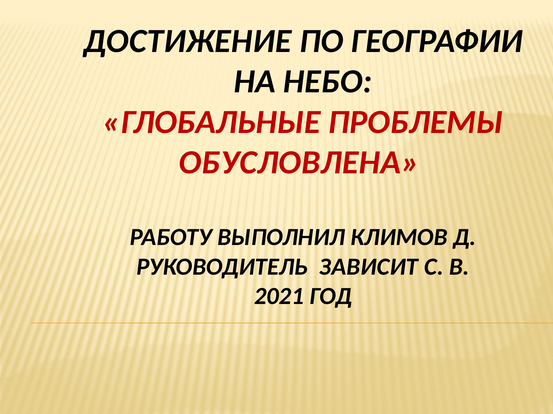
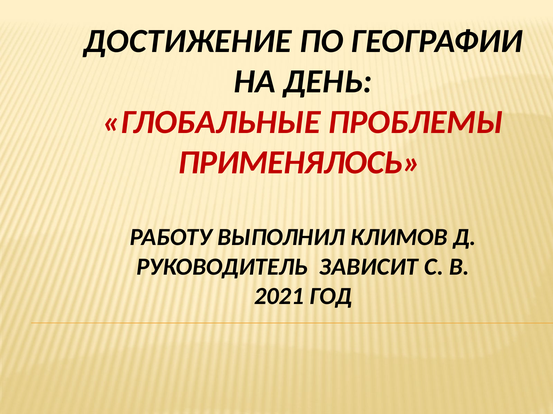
НЕБО: НЕБО -> ДЕНЬ
ОБУСЛОВЛЕНА: ОБУСЛОВЛЕНА -> ПРИМЕНЯЛОСЬ
